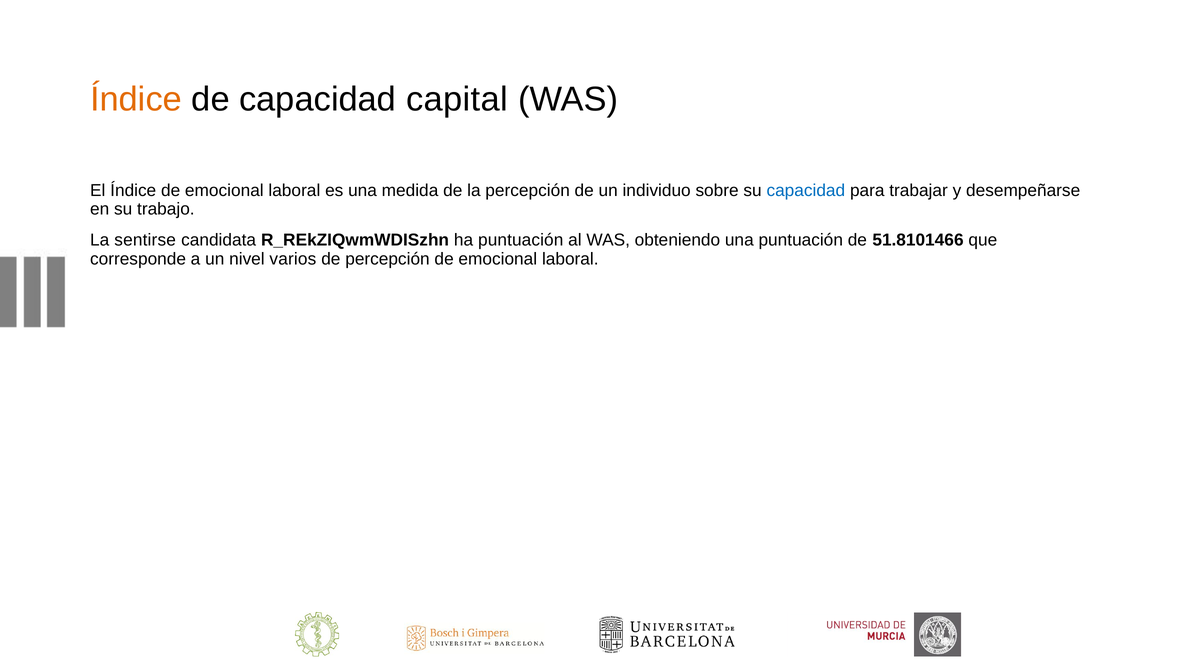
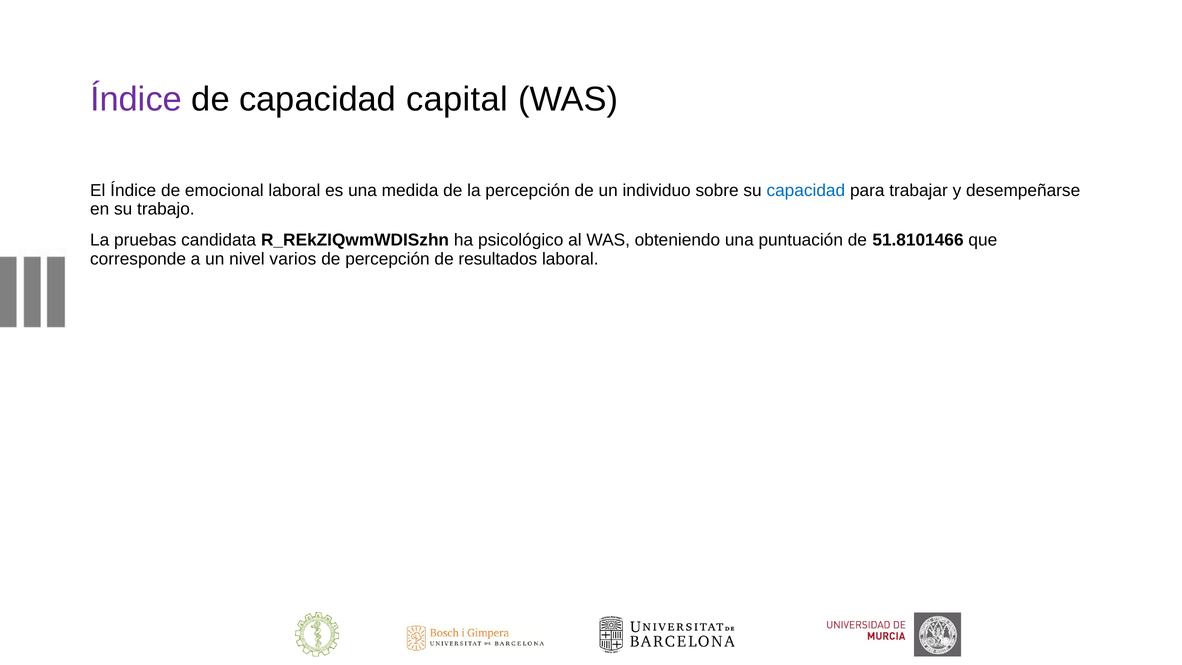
Índice at (136, 99) colour: orange -> purple
sentirse: sentirse -> pruebas
ha puntuación: puntuación -> psicológico
percepción de emocional: emocional -> resultados
